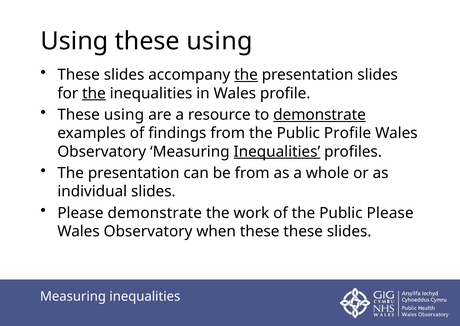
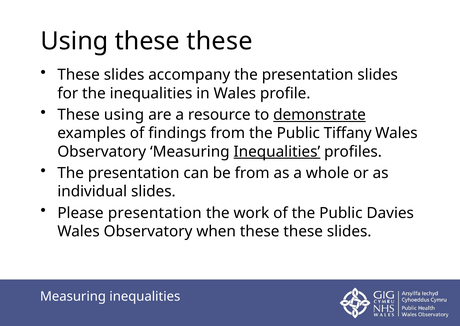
Using these using: using -> these
the at (246, 75) underline: present -> none
the at (94, 93) underline: present -> none
Public Profile: Profile -> Tiffany
Please demonstrate: demonstrate -> presentation
Public Please: Please -> Davies
